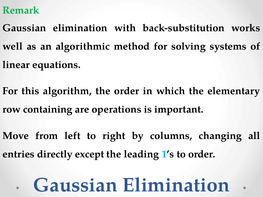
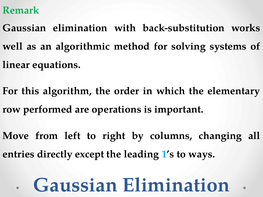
containing: containing -> performed
to order: order -> ways
